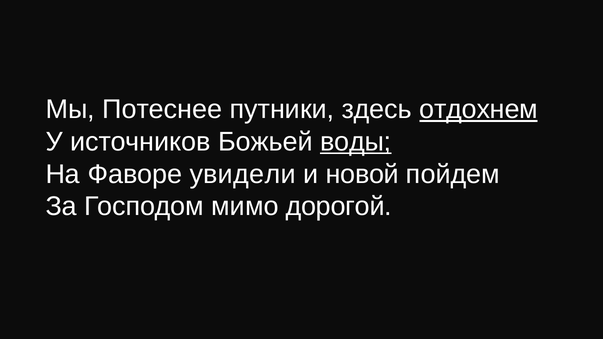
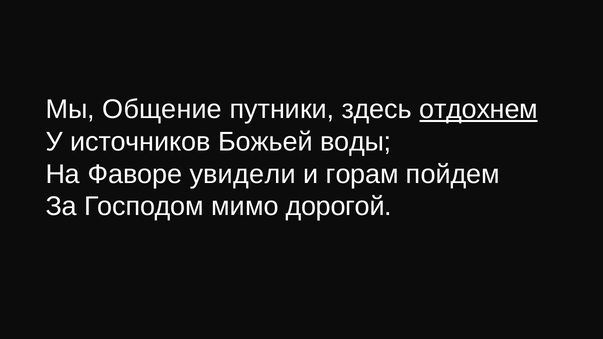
Потеснее: Потеснее -> Общение
воды underline: present -> none
новой: новой -> горам
